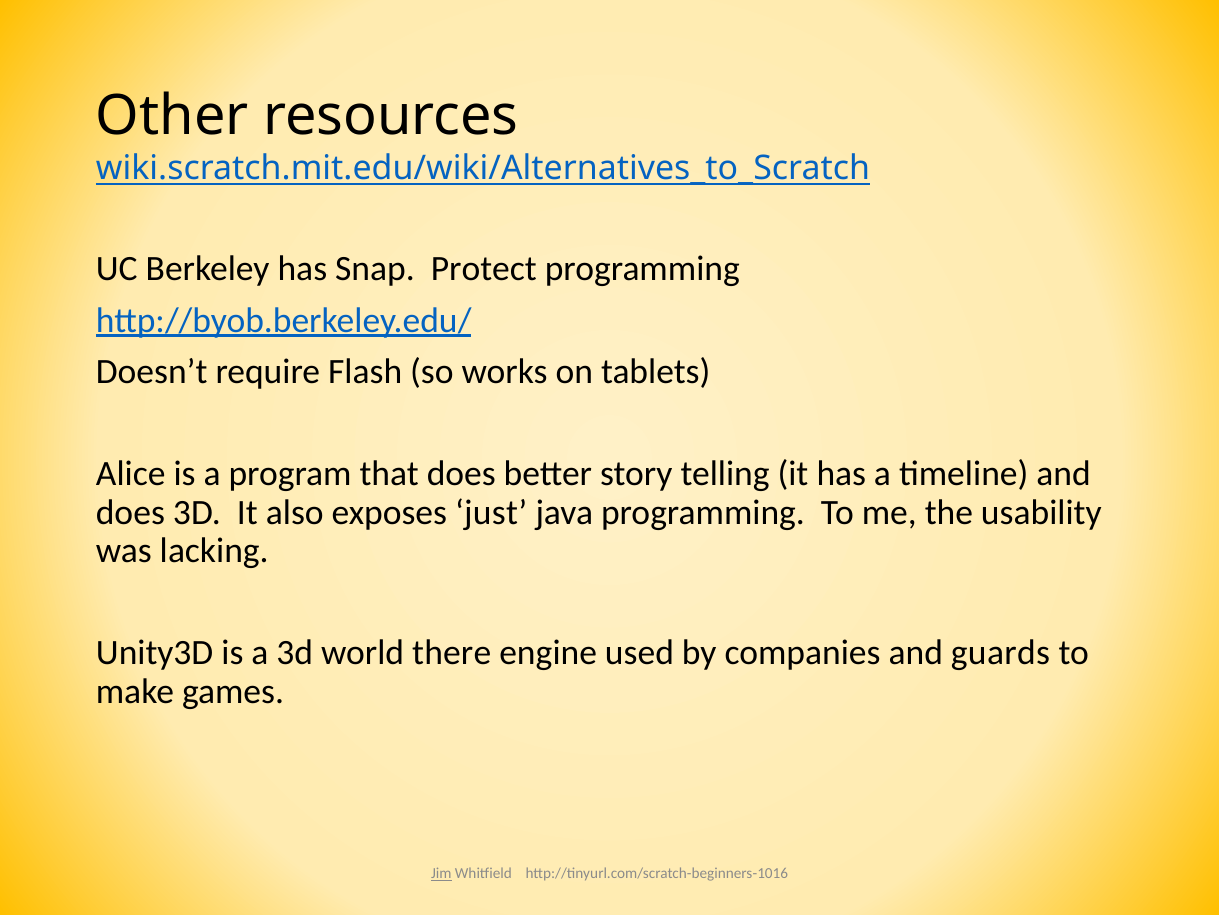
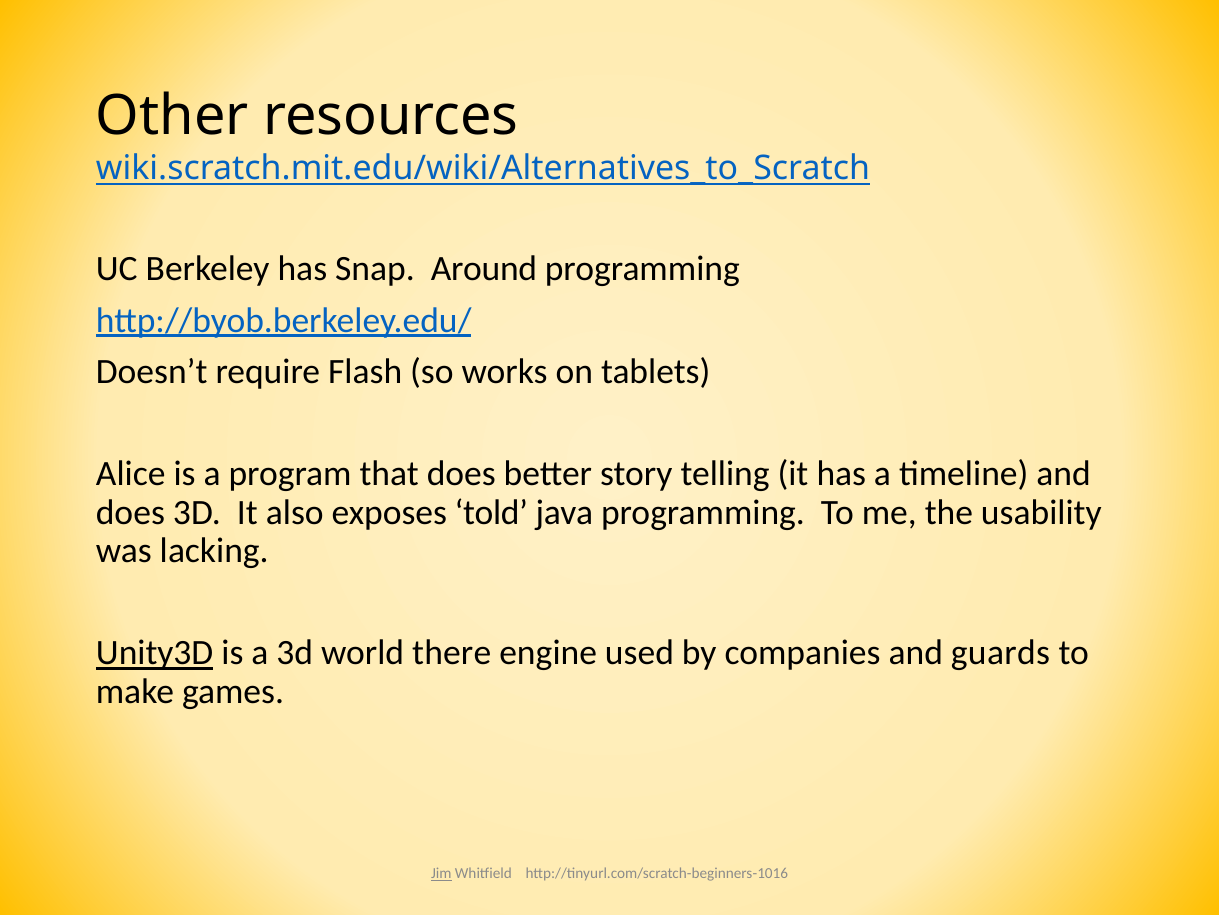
Protect: Protect -> Around
just: just -> told
Unity3D underline: none -> present
